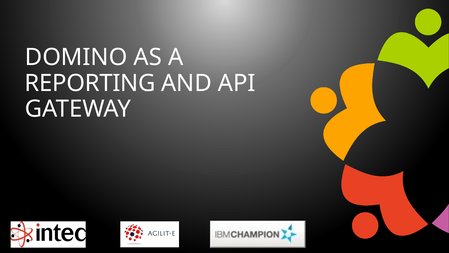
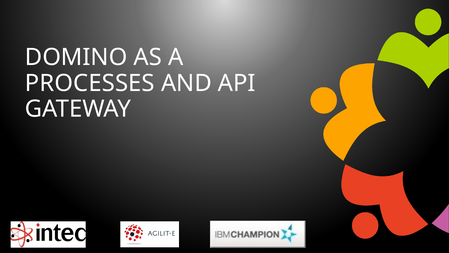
REPORTING: REPORTING -> PROCESSES
